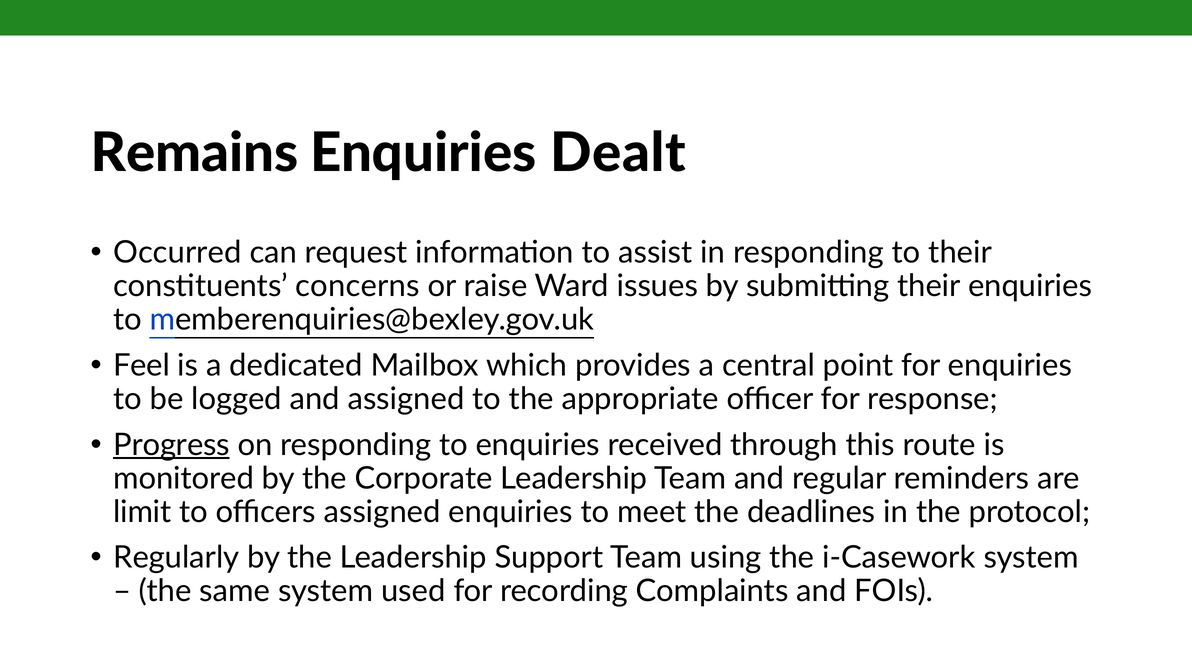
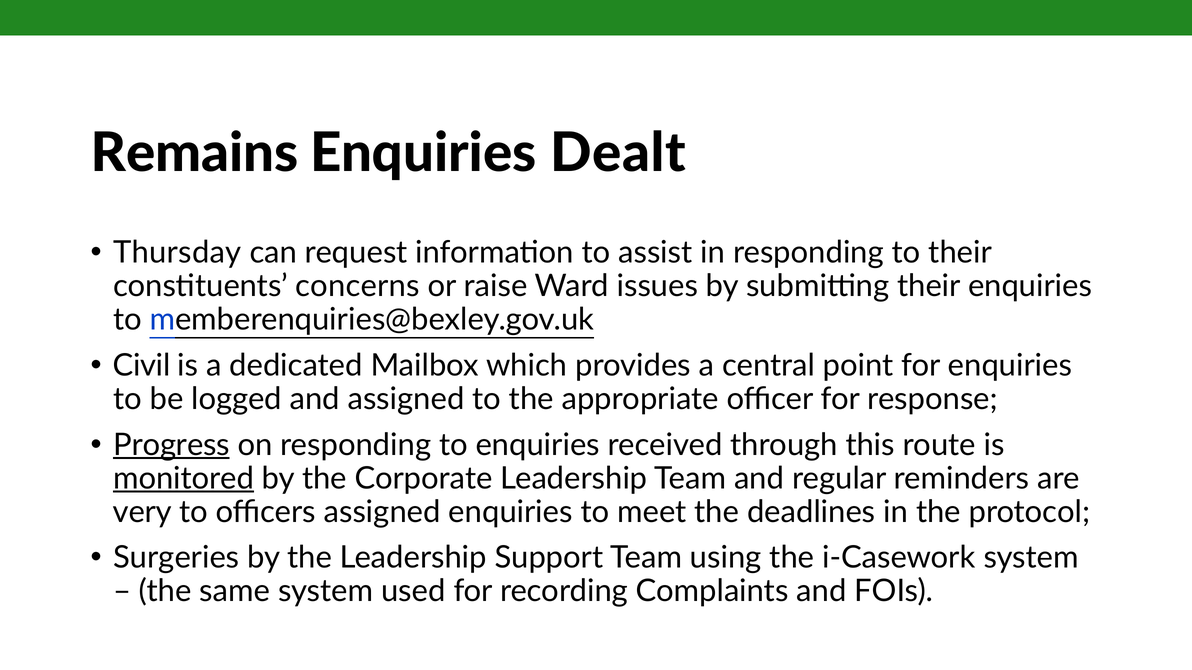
Occurred: Occurred -> Thursday
Feel: Feel -> Civil
monitored underline: none -> present
limit: limit -> very
Regularly: Regularly -> Surgeries
